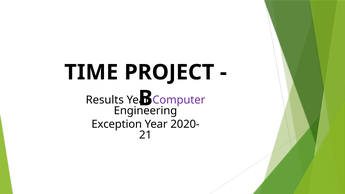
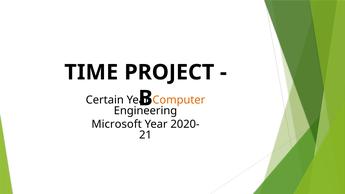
Results: Results -> Certain
Computer colour: purple -> orange
Exception: Exception -> Microsoft
